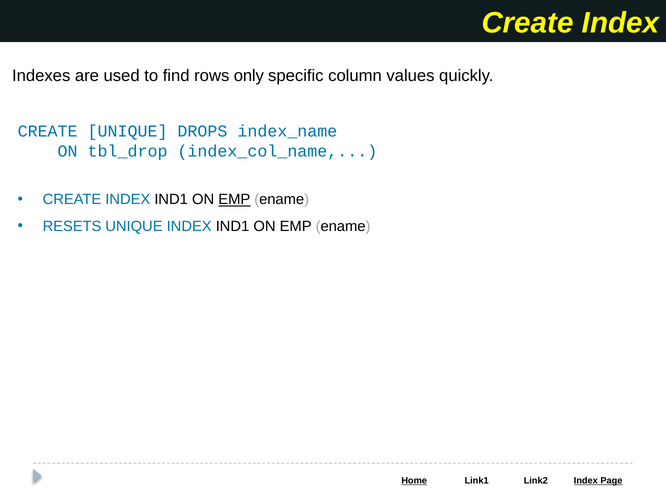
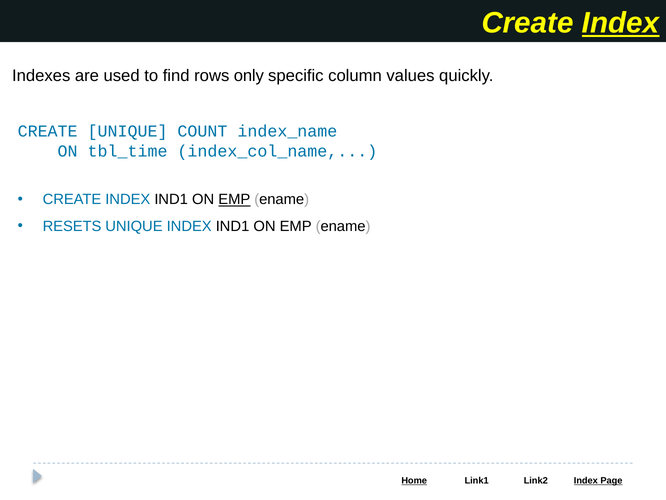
Index at (621, 23) underline: none -> present
DROPS: DROPS -> COUNT
tbl_drop: tbl_drop -> tbl_time
